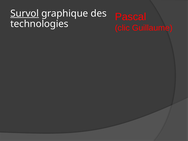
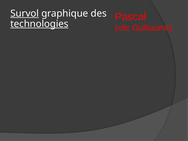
technologies underline: none -> present
